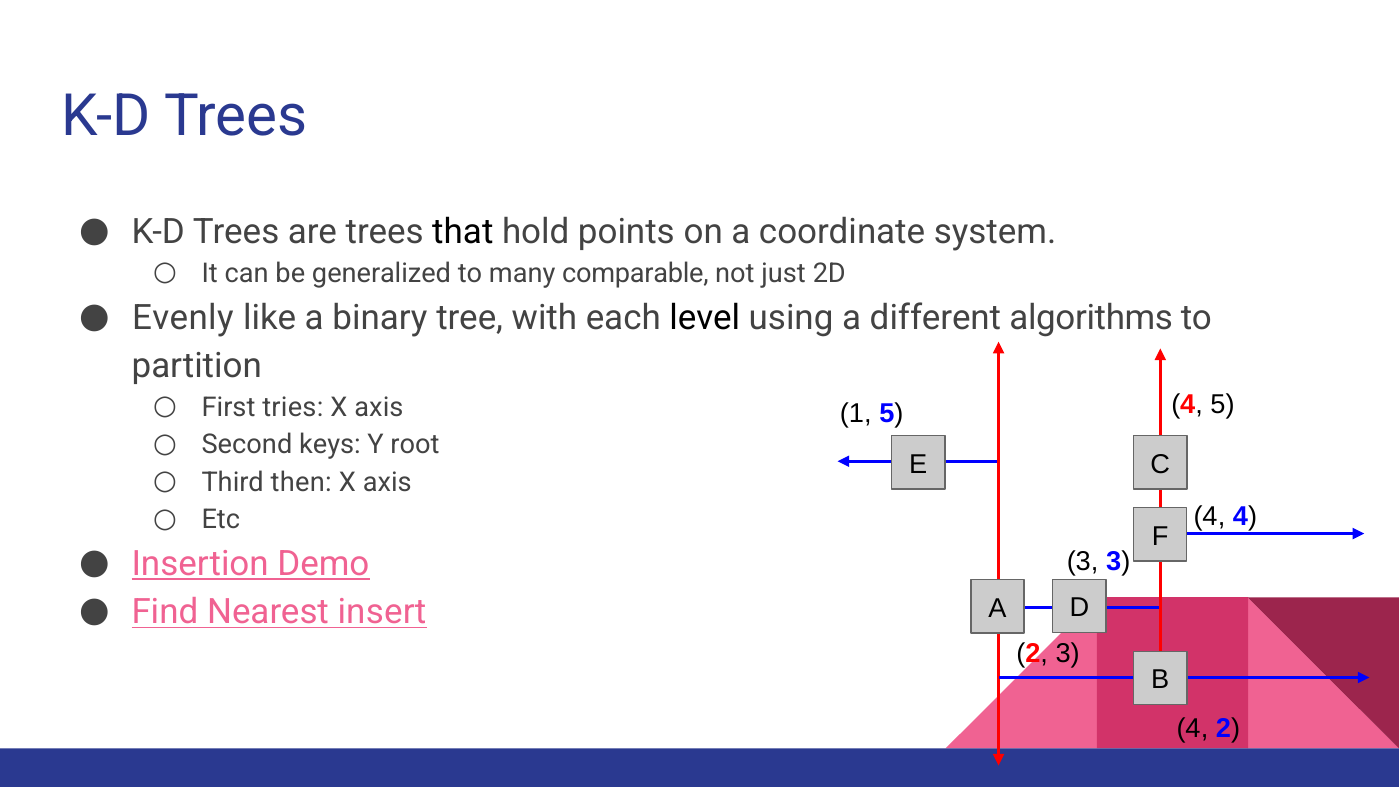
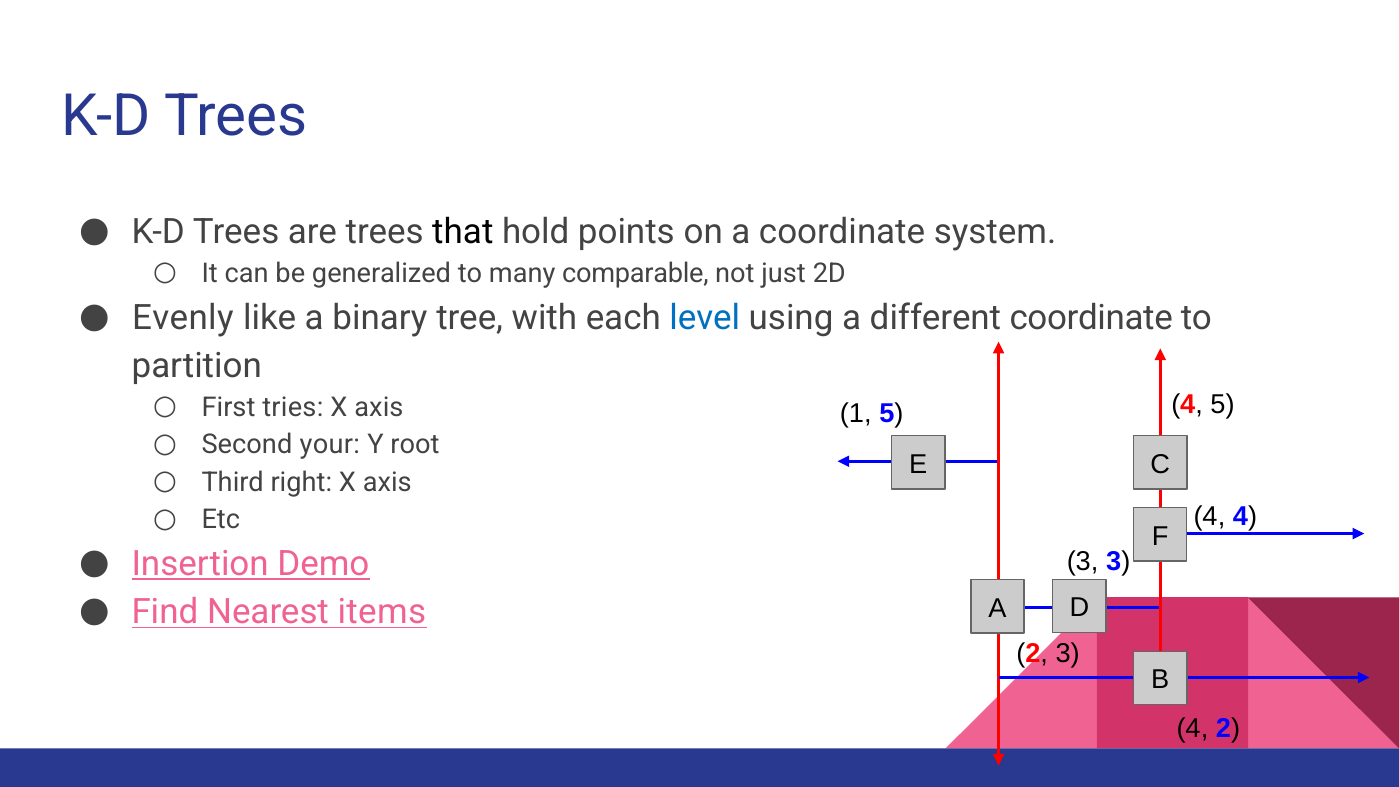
level colour: black -> blue
different algorithms: algorithms -> coordinate
keys: keys -> your
then: then -> right
insert: insert -> items
